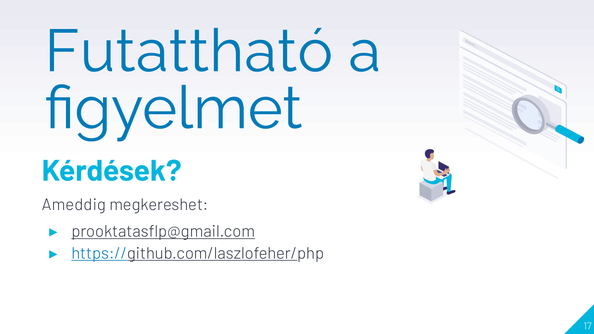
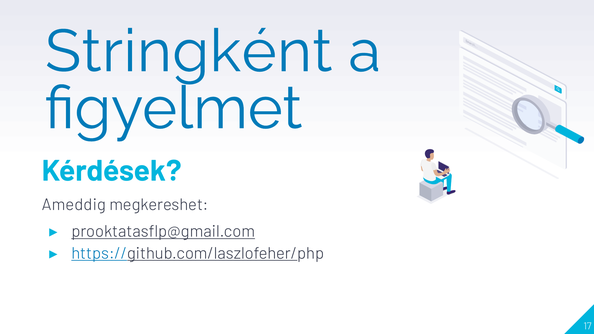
Futattható: Futattható -> Stringként
